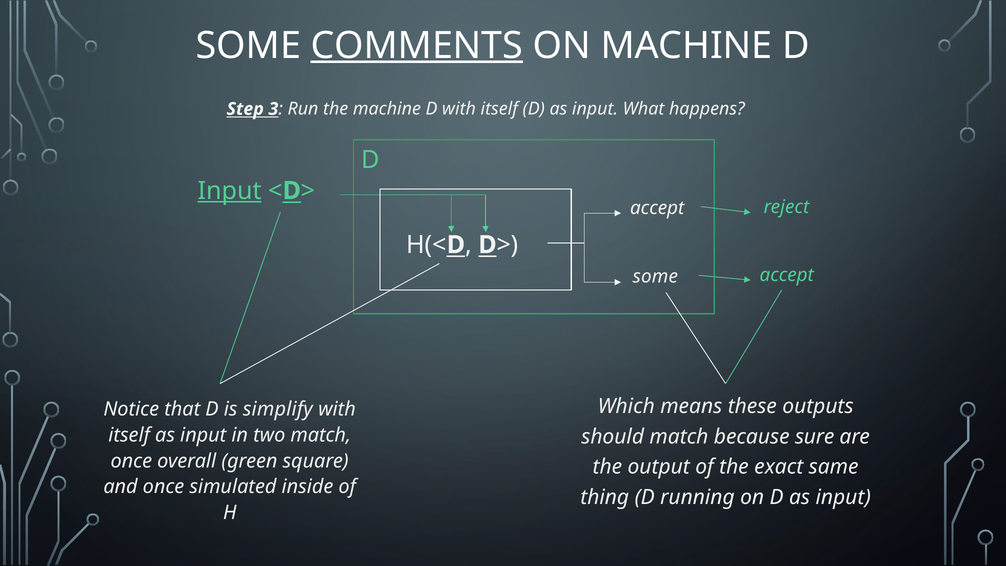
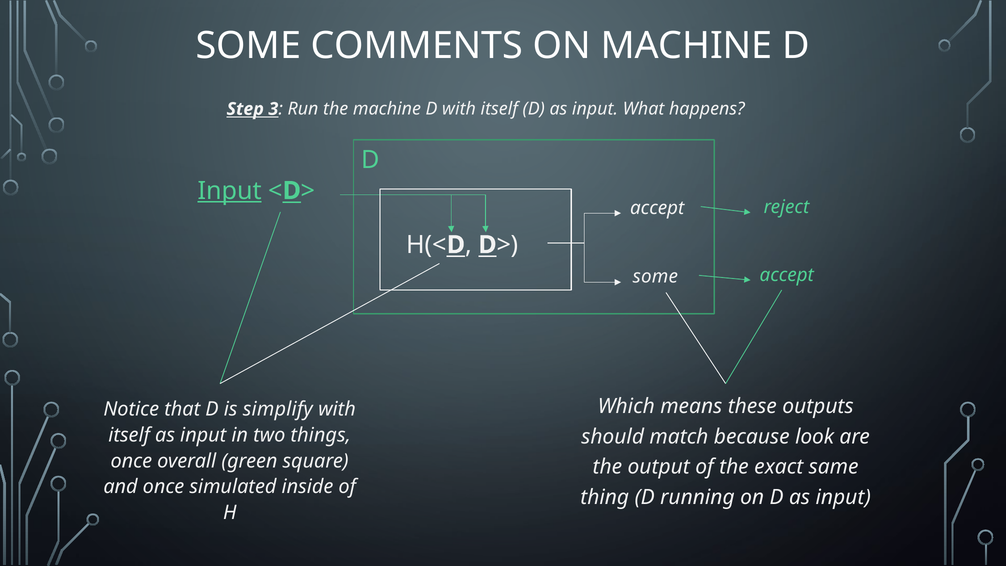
COMMENTS underline: present -> none
two match: match -> things
sure: sure -> look
